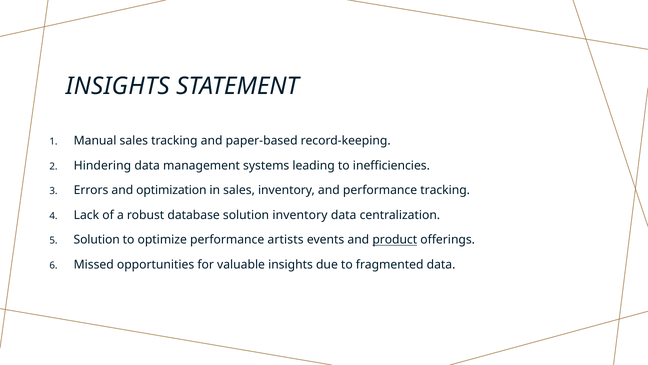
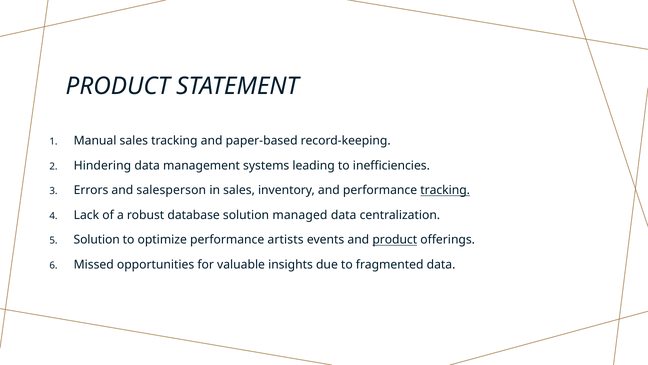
INSIGHTS at (118, 86): INSIGHTS -> PRODUCT
optimization: optimization -> salesperson
tracking at (445, 190) underline: none -> present
solution inventory: inventory -> managed
